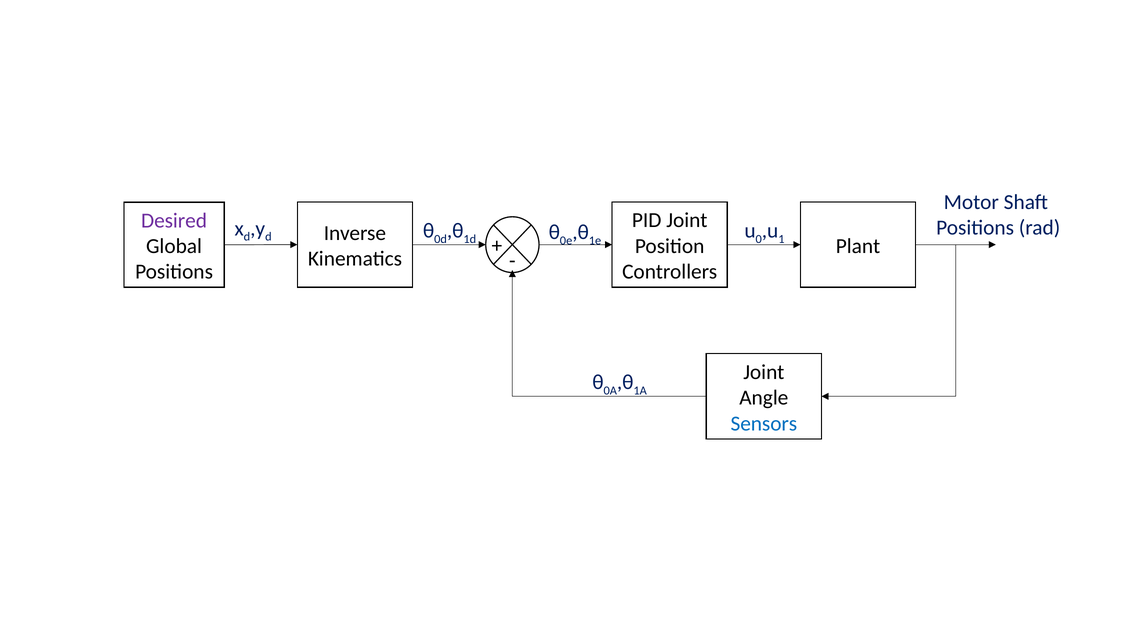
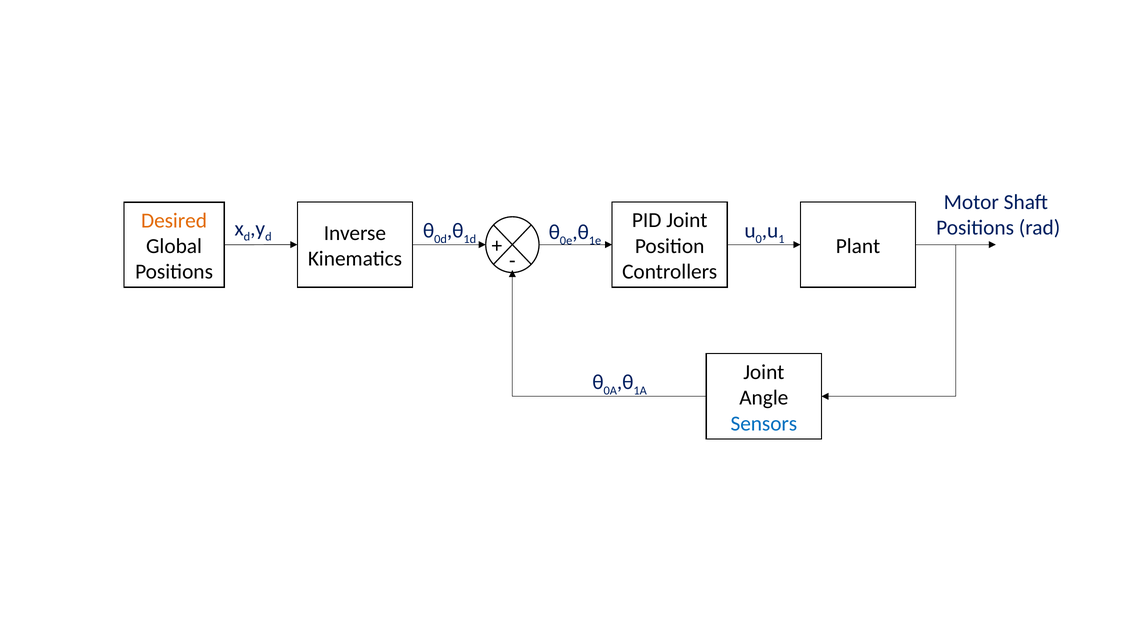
Desired colour: purple -> orange
